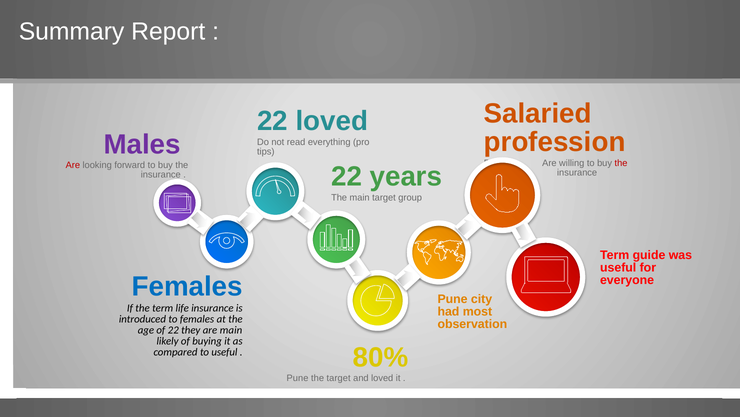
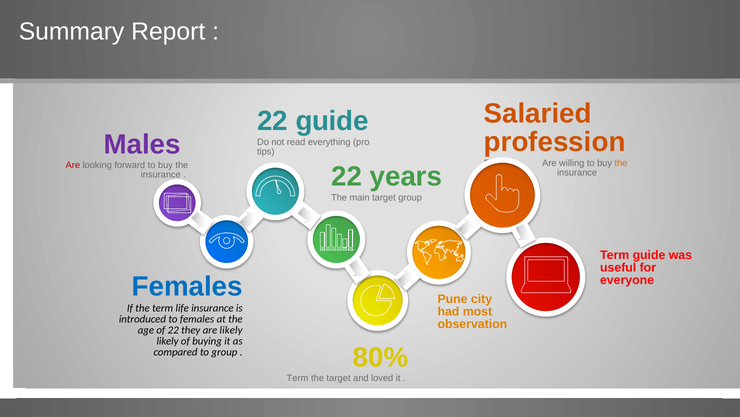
22 loved: loved -> guide
the at (621, 163) colour: red -> orange
are main: main -> likely
to useful: useful -> group
Pune at (298, 378): Pune -> Term
